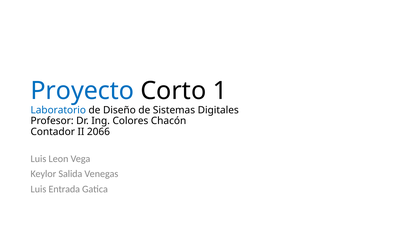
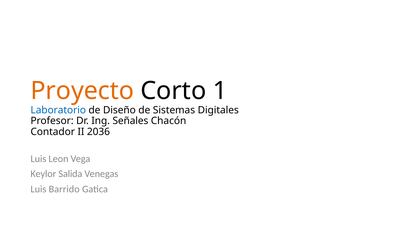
Proyecto colour: blue -> orange
Colores: Colores -> Señales
2066: 2066 -> 2036
Entrada: Entrada -> Barrido
